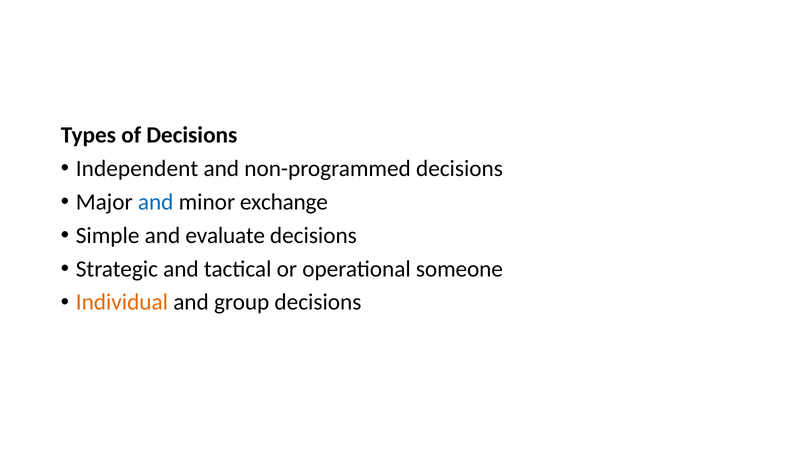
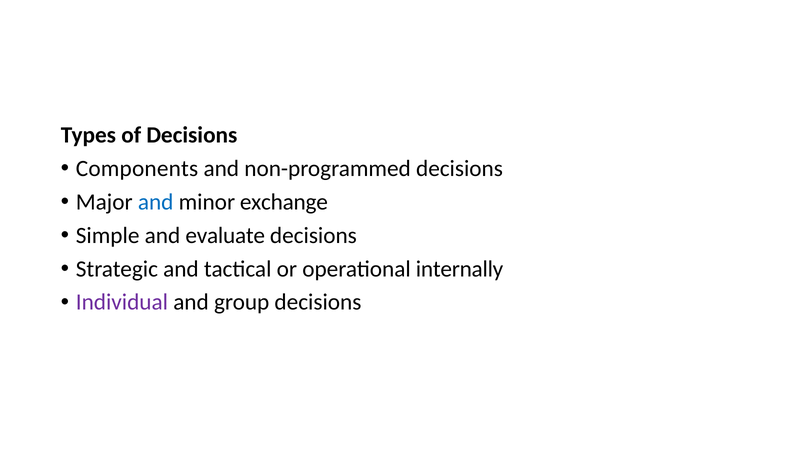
Independent: Independent -> Components
someone: someone -> internally
Individual colour: orange -> purple
